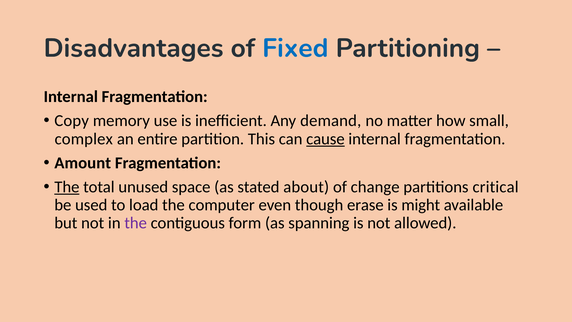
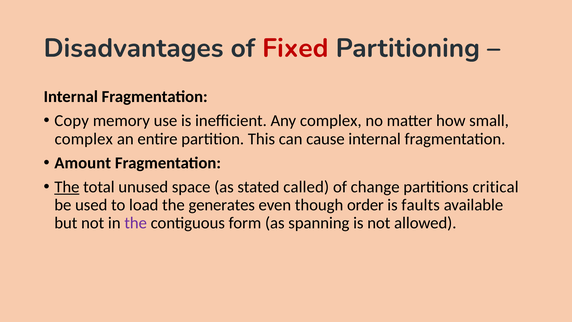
Fixed colour: blue -> red
Any demand: demand -> complex
cause underline: present -> none
about: about -> called
computer: computer -> generates
erase: erase -> order
might: might -> faults
